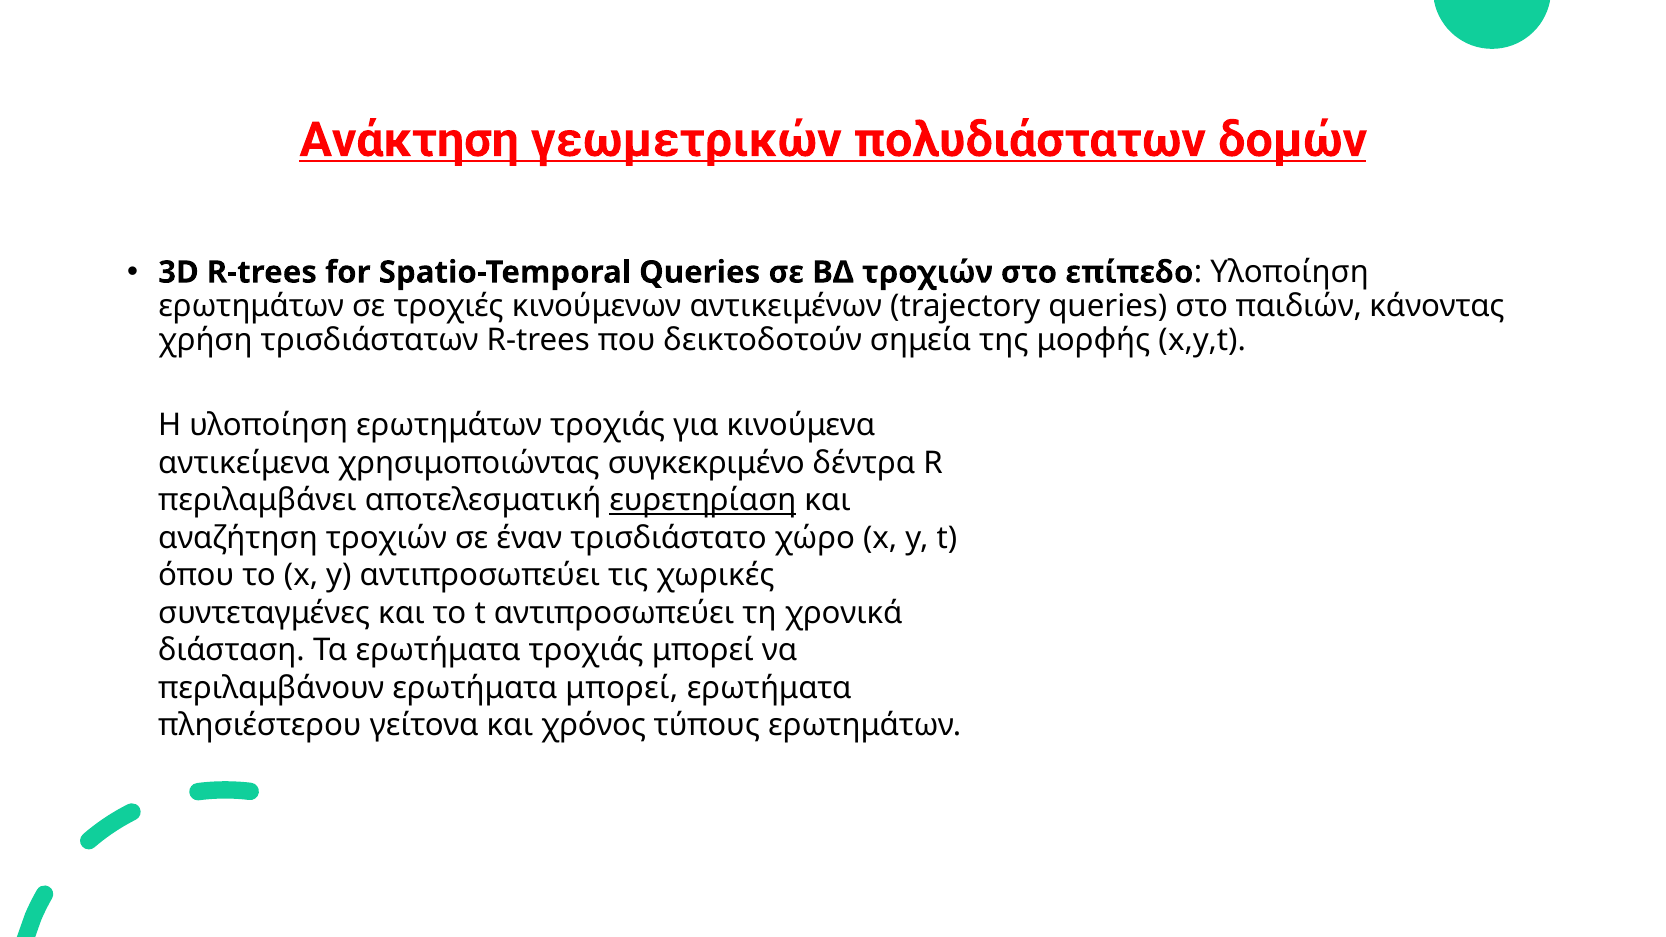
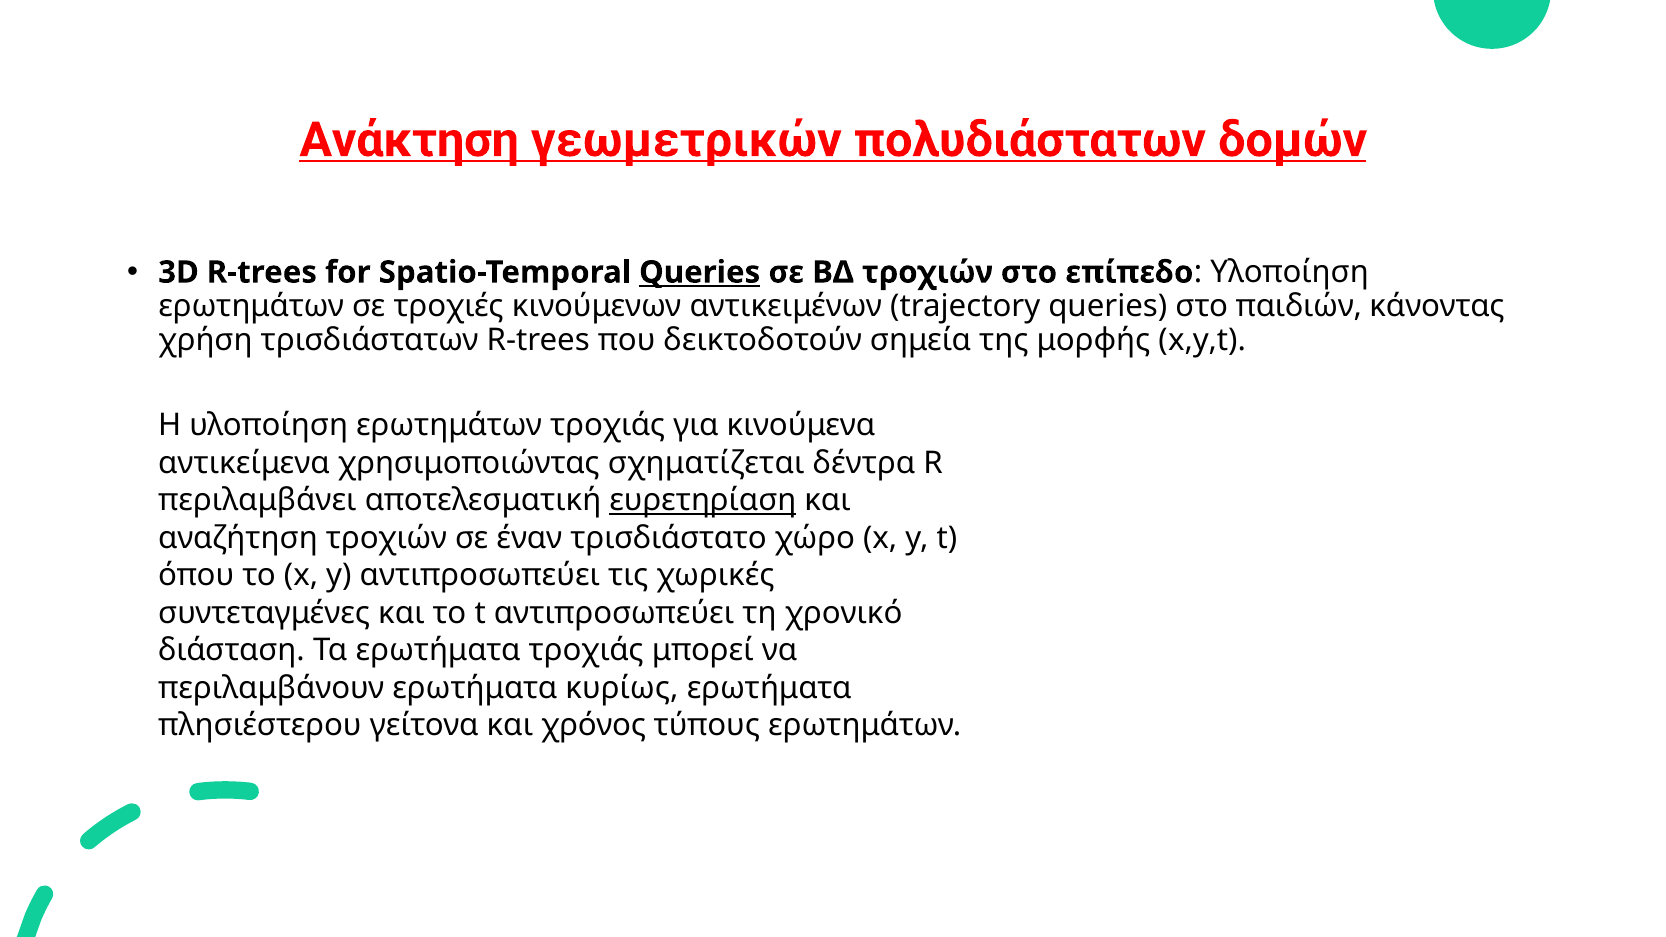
Queries at (700, 272) underline: none -> present
συγκεκριμένο: συγκεκριμένο -> σχηματίζεται
χρονικά: χρονικά -> χρονικό
ερωτήματα μπορεί: μπορεί -> κυρίως
